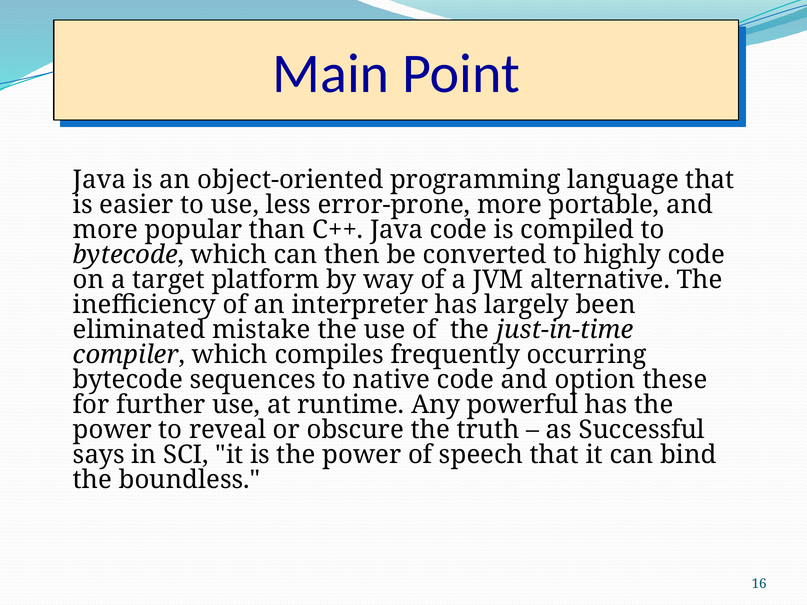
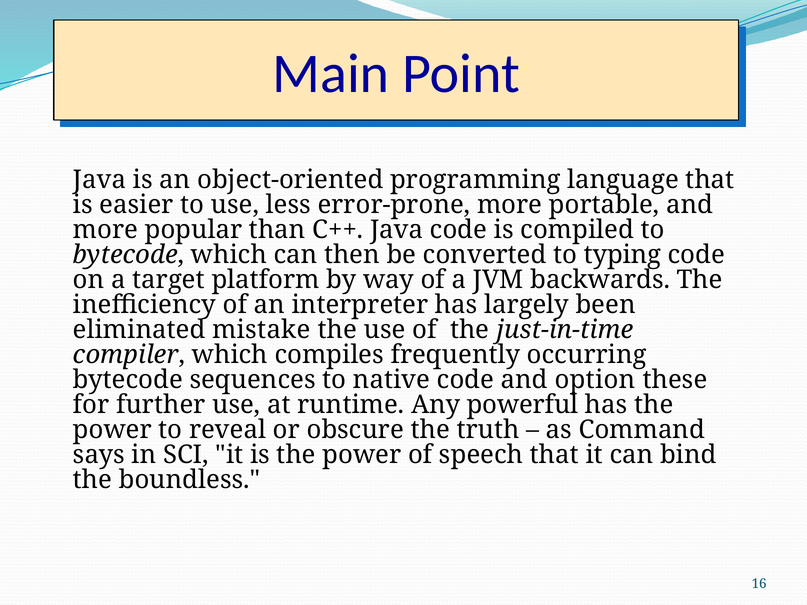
highly: highly -> typing
alternative: alternative -> backwards
Successful: Successful -> Command
